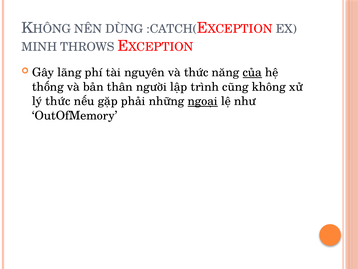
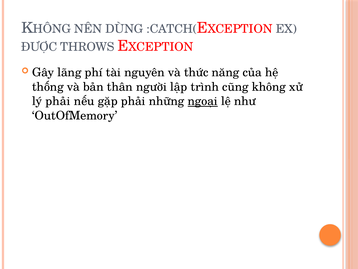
MINH: MINH -> ĐƯỢC
của underline: present -> none
lý thức: thức -> phải
